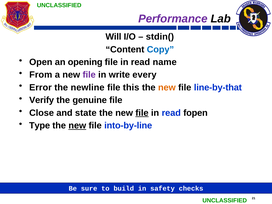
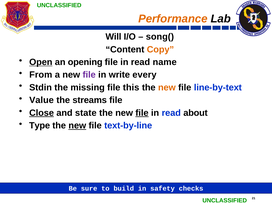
Performance colour: purple -> orange
stdin(: stdin( -> song(
Copy colour: blue -> orange
Open underline: none -> present
Error: Error -> Stdin
newline: newline -> missing
line-by-that: line-by-that -> line-by-text
Verify: Verify -> Value
genuine: genuine -> streams
Close underline: none -> present
fopen: fopen -> about
into-by-line: into-by-line -> text-by-line
